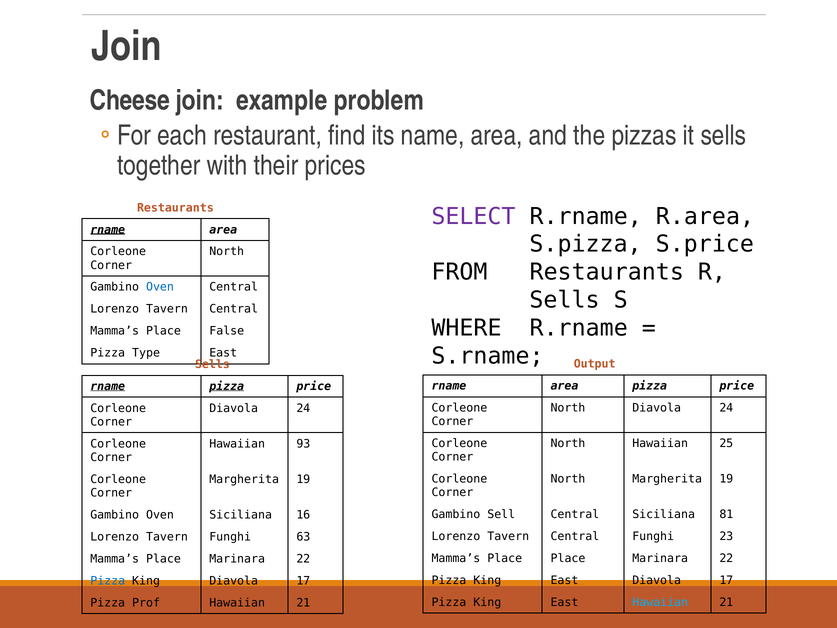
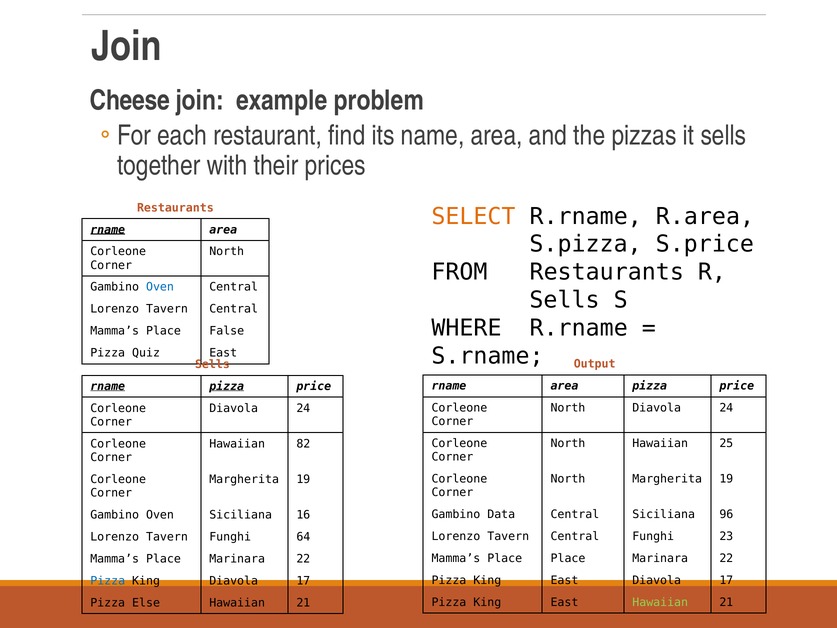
SELECT colour: purple -> orange
Type: Type -> Quiz
93: 93 -> 82
Sell: Sell -> Data
81: 81 -> 96
63: 63 -> 64
Hawaiian at (660, 602) colour: light blue -> light green
Prof: Prof -> Else
